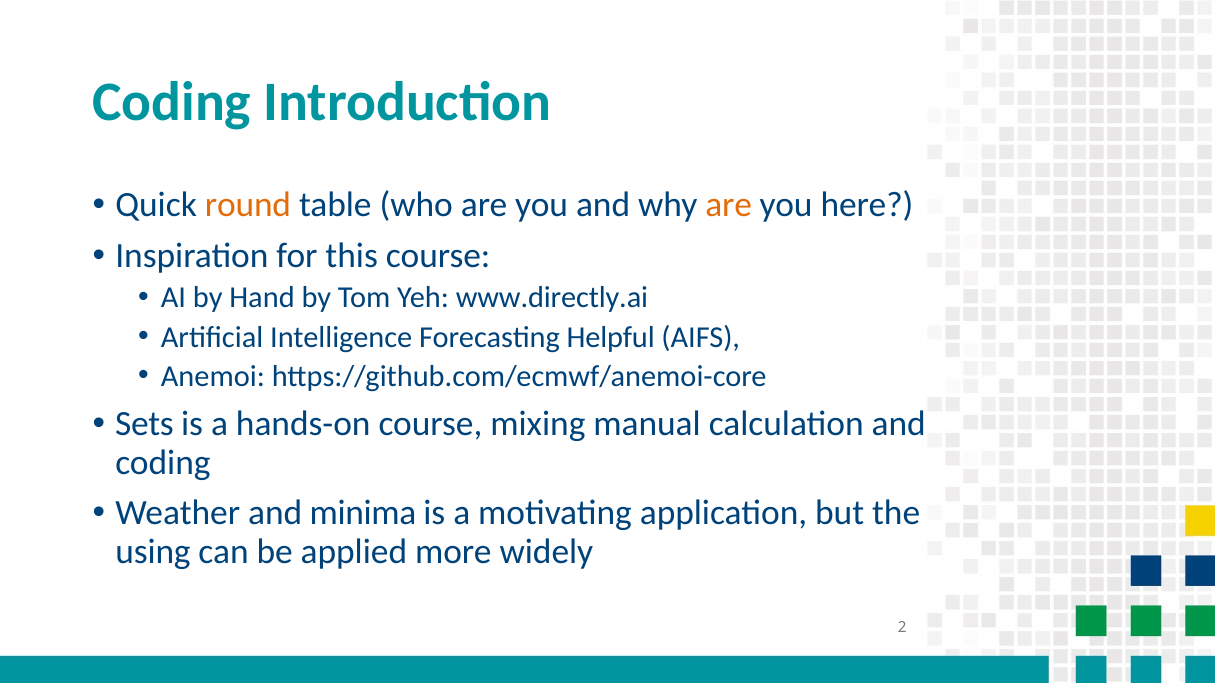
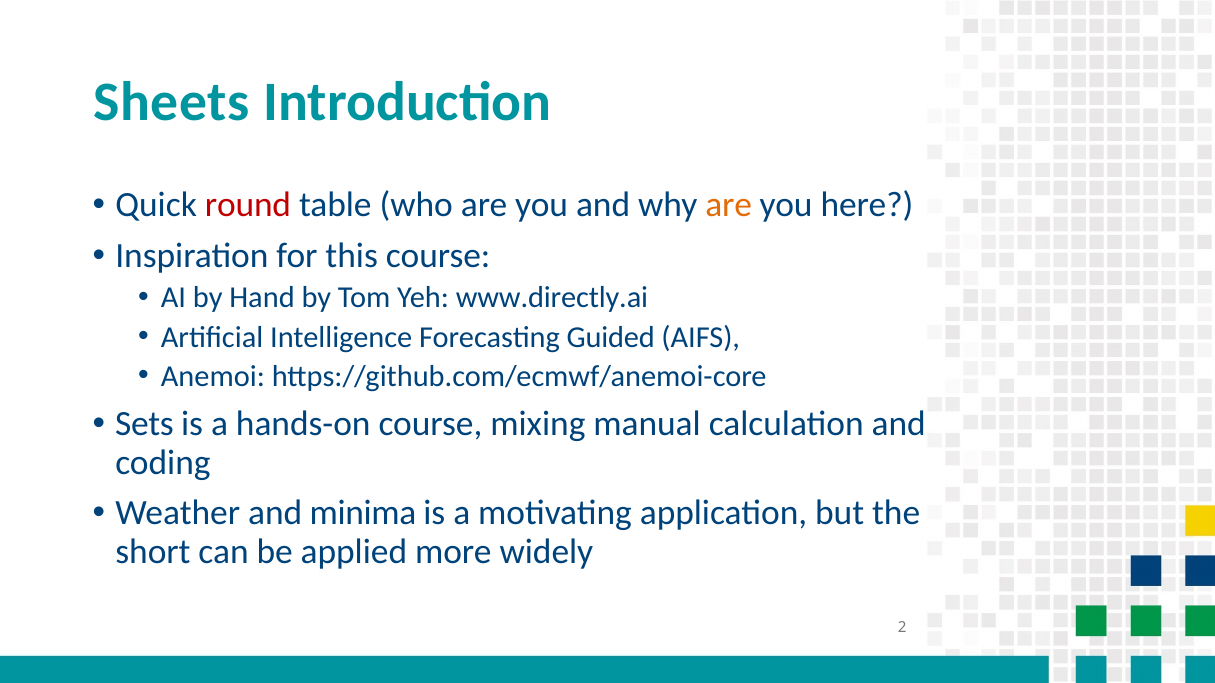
Coding at (172, 102): Coding -> Sheets
round colour: orange -> red
Helpful: Helpful -> Guided
using: using -> short
